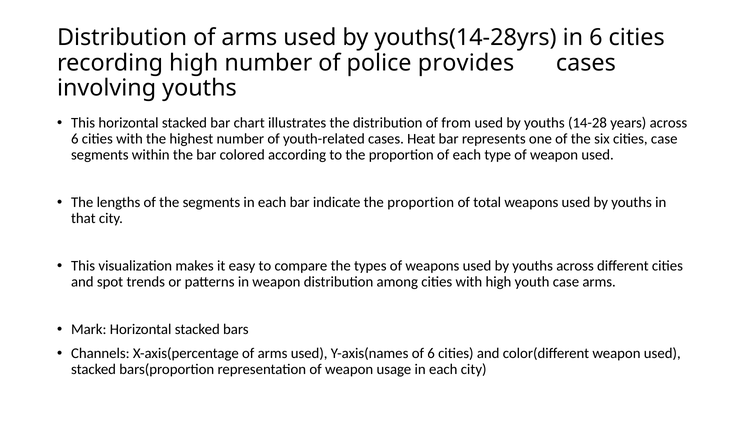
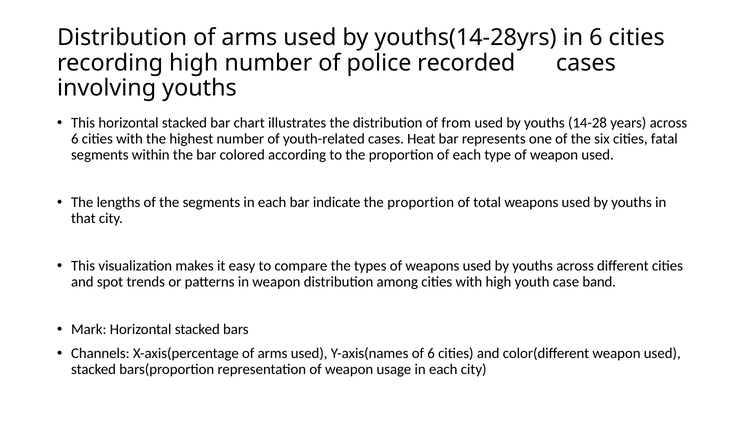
provides: provides -> recorded
cities case: case -> fatal
case arms: arms -> band
